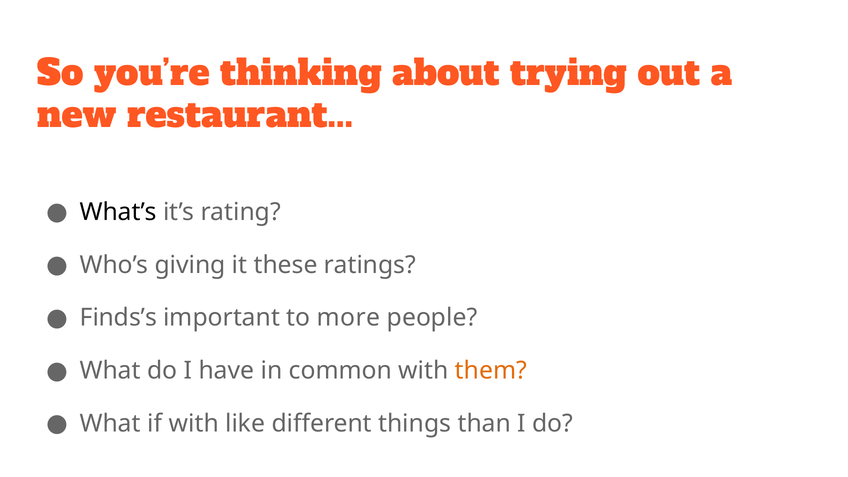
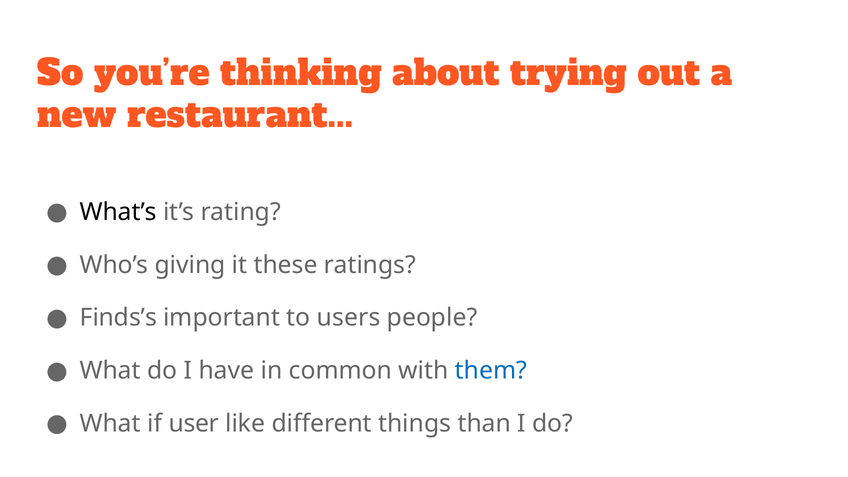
more: more -> users
them colour: orange -> blue
if with: with -> user
